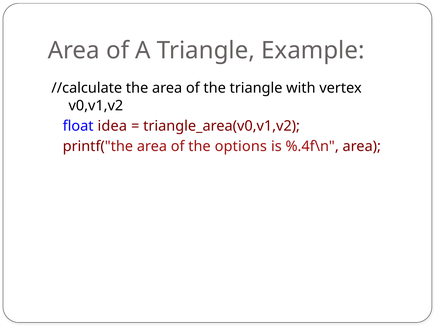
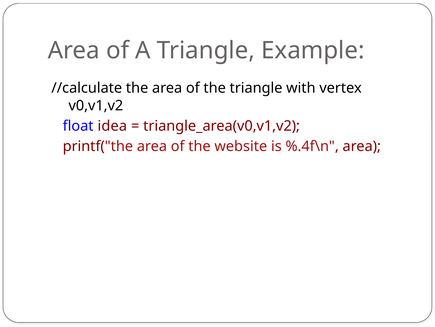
options: options -> website
